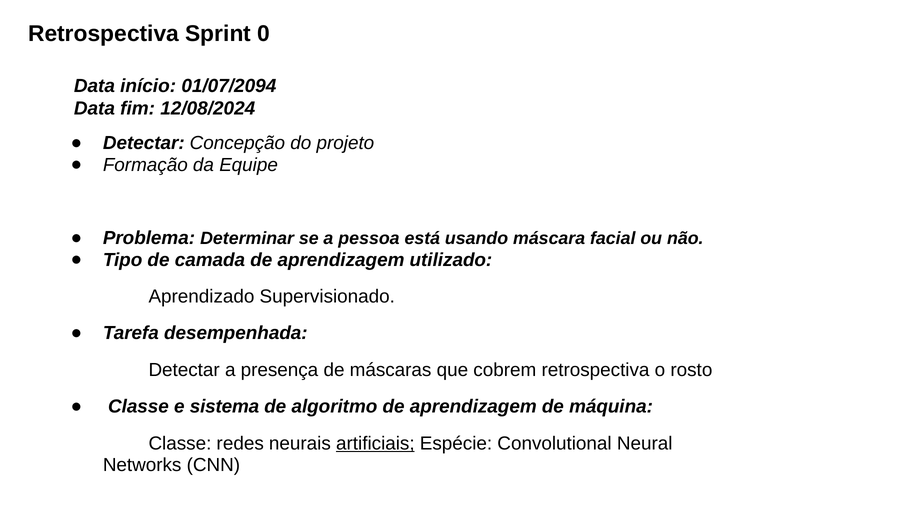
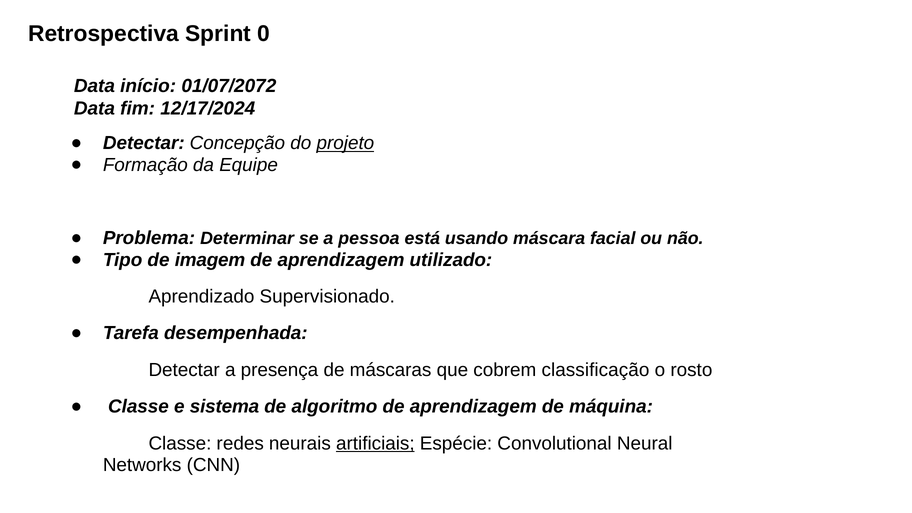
01/07/2094: 01/07/2094 -> 01/07/2072
12/08/2024: 12/08/2024 -> 12/17/2024
projeto underline: none -> present
camada: camada -> imagem
cobrem retrospectiva: retrospectiva -> classificação
